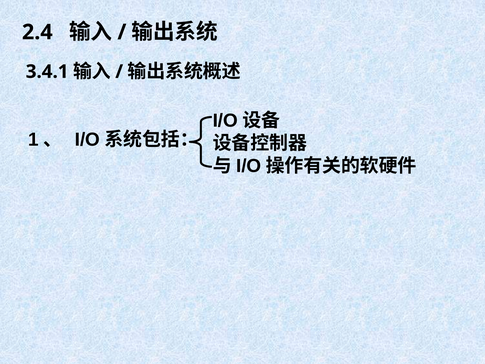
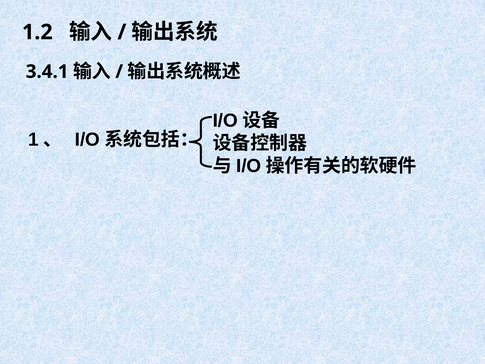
2.4: 2.4 -> 1.2
